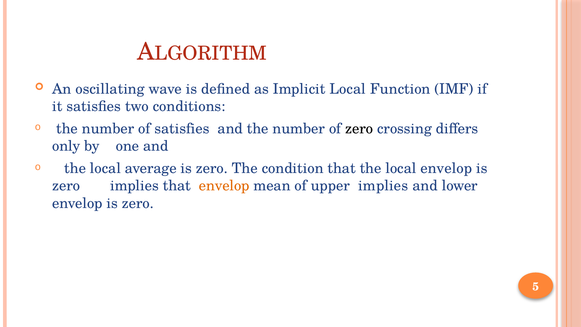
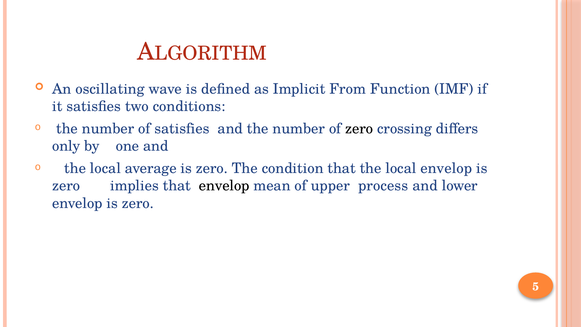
Implicit Local: Local -> From
envelop at (224, 186) colour: orange -> black
upper implies: implies -> process
